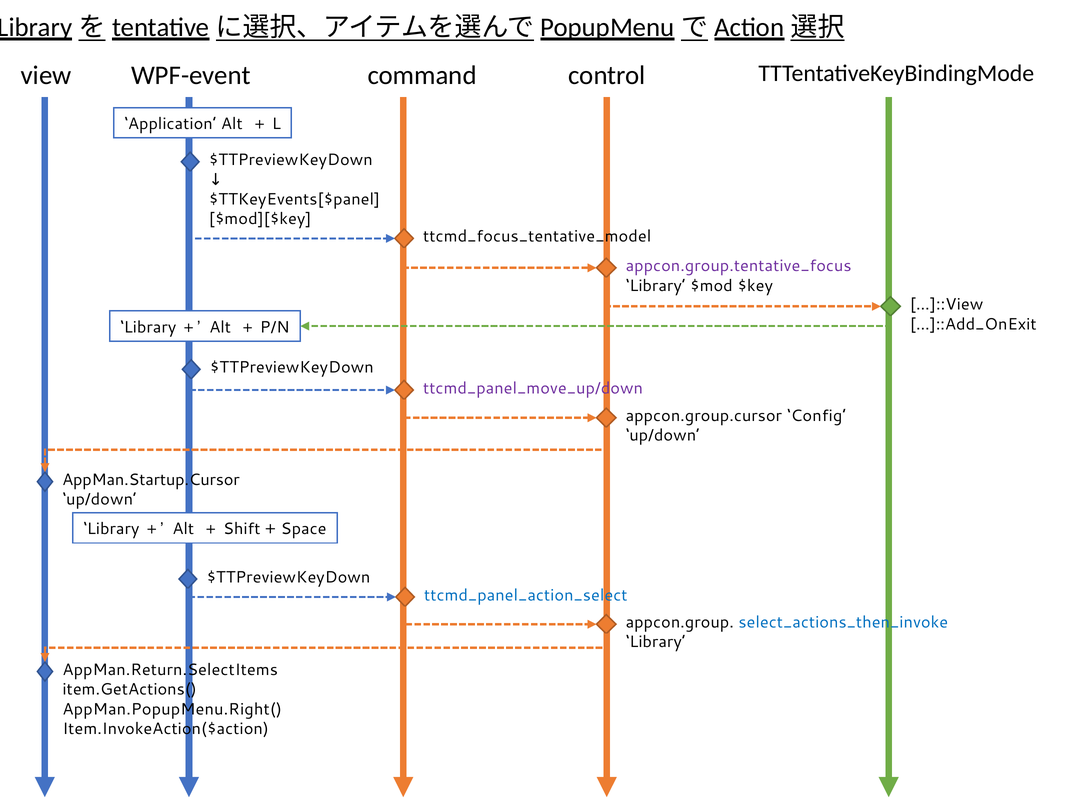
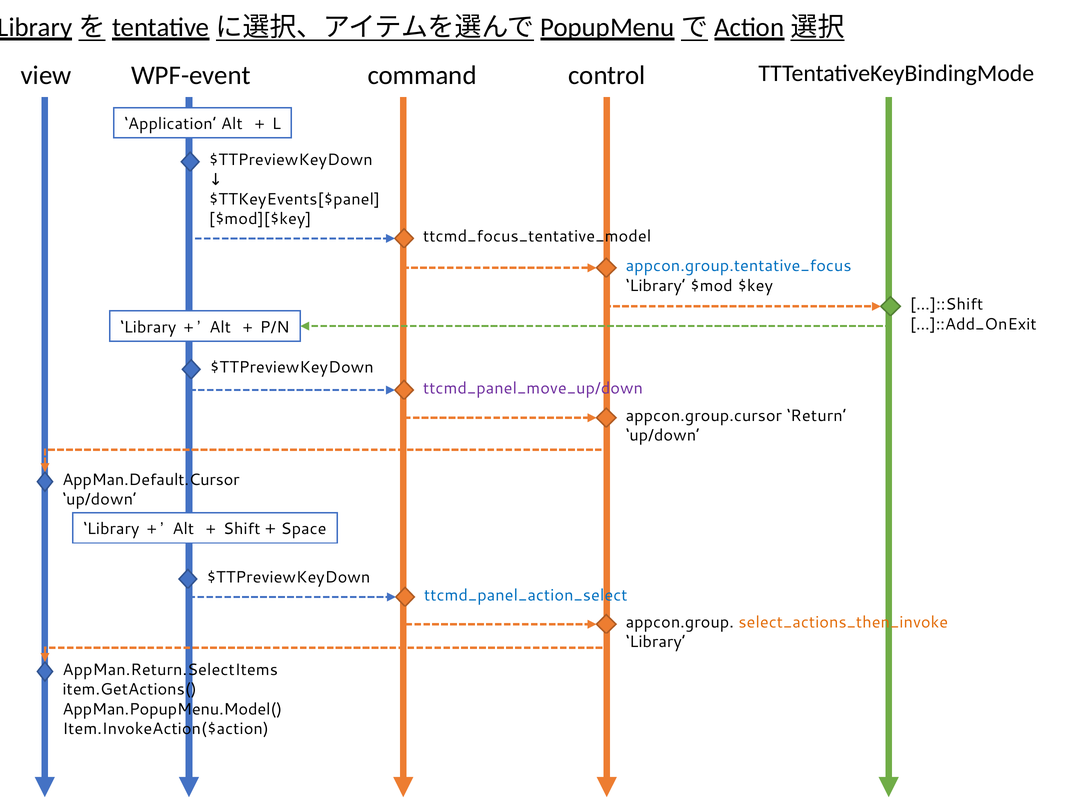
appcon.group.tentative_focus colour: purple -> blue
…]::View: …]::View -> …]::Shift
Config: Config -> Return
AppMan.Startup.Cursor: AppMan.Startup.Cursor -> AppMan.Default.Cursor
select_actions_then_invoke colour: blue -> orange
AppMan.PopupMenu.Right(: AppMan.PopupMenu.Right( -> AppMan.PopupMenu.Model(
